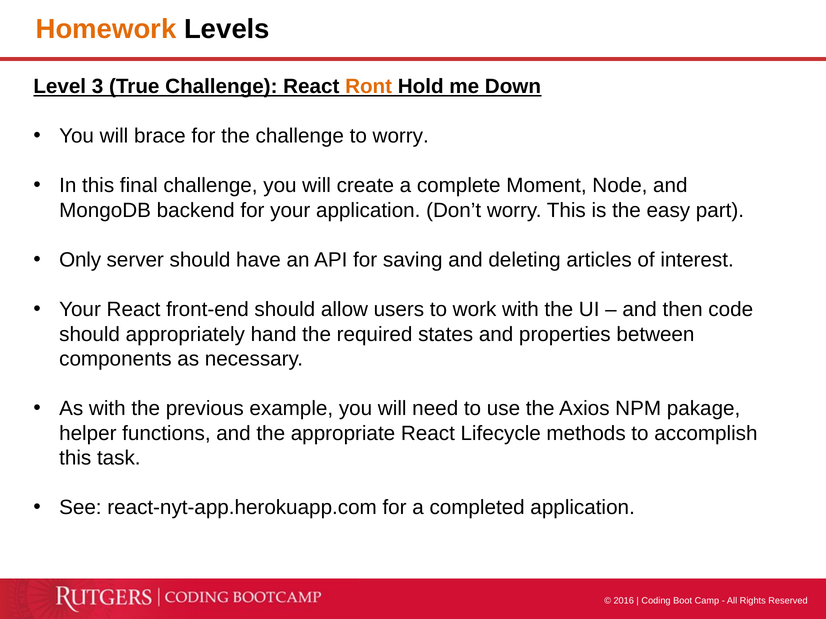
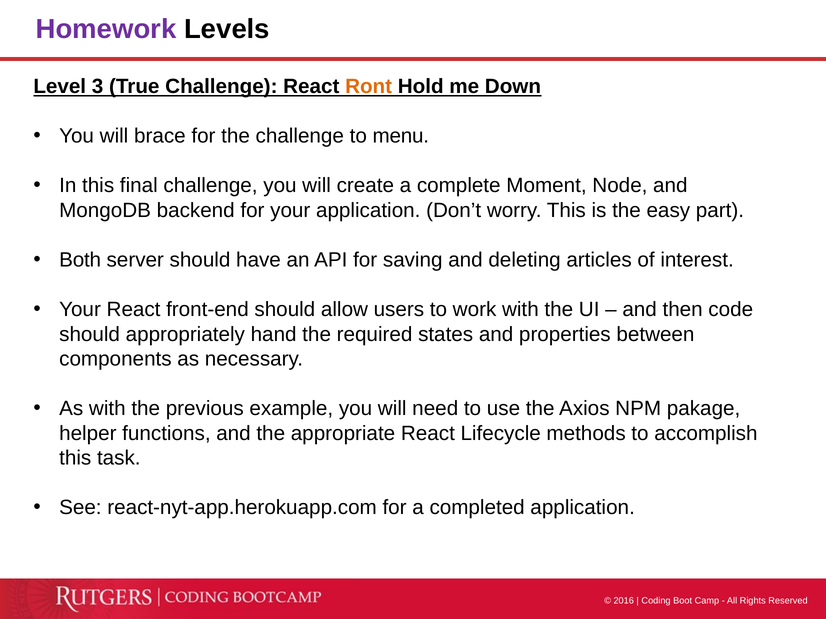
Homework colour: orange -> purple
to worry: worry -> menu
Only: Only -> Both
